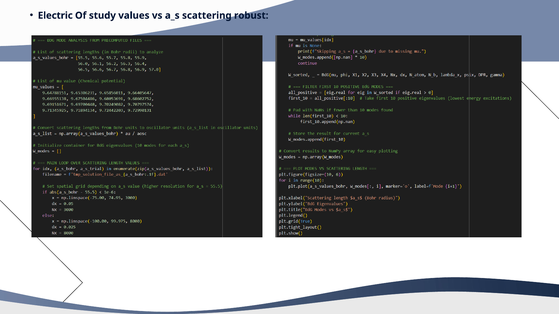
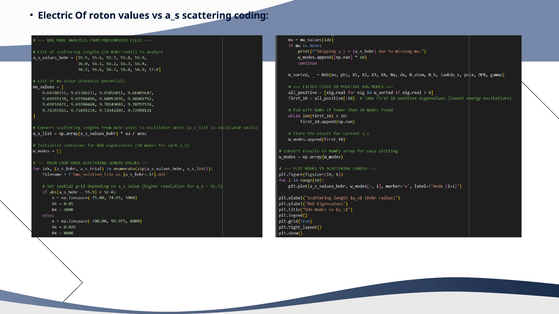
study: study -> roton
robust: robust -> coding
